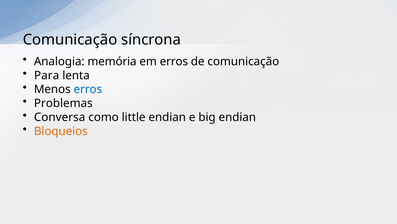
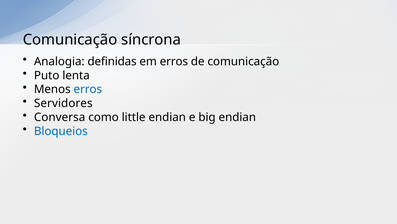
memória: memória -> definidas
Para: Para -> Puto
Problemas: Problemas -> Servidores
Bloqueios colour: orange -> blue
